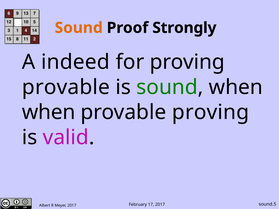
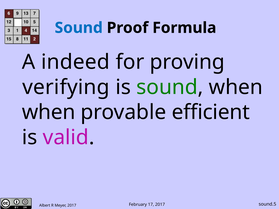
Sound at (79, 28) colour: orange -> blue
Strongly: Strongly -> Formula
provable at (66, 87): provable -> verifying
provable proving: proving -> efficient
